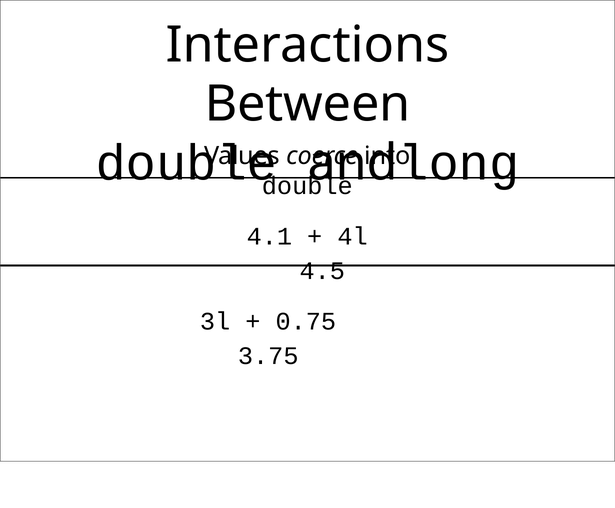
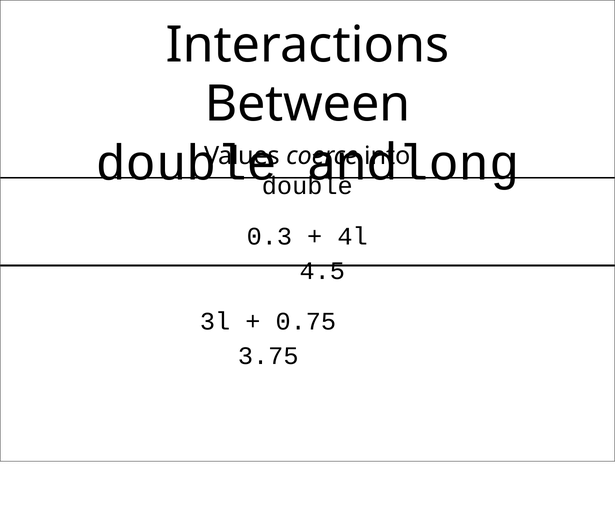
4.1: 4.1 -> 0.3
